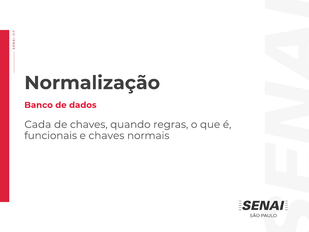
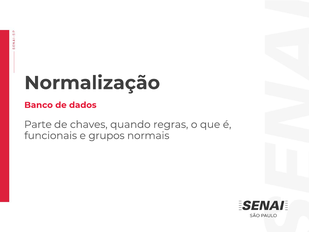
Cada: Cada -> Parte
e chaves: chaves -> grupos
